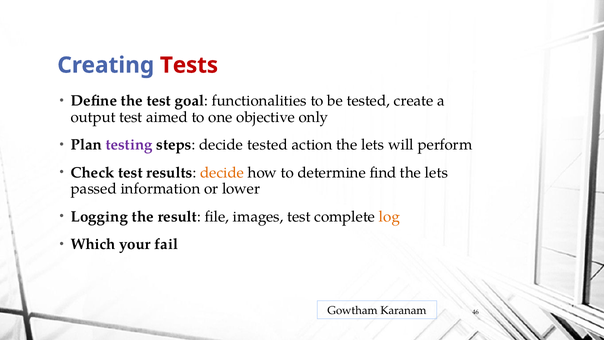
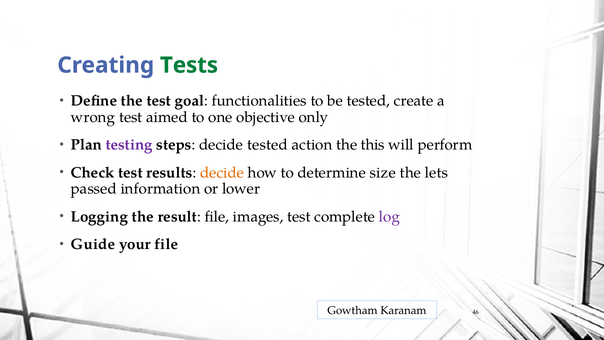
Tests colour: red -> green
output: output -> wrong
action the lets: lets -> this
find: find -> size
log colour: orange -> purple
Which: Which -> Guide
your fail: fail -> file
